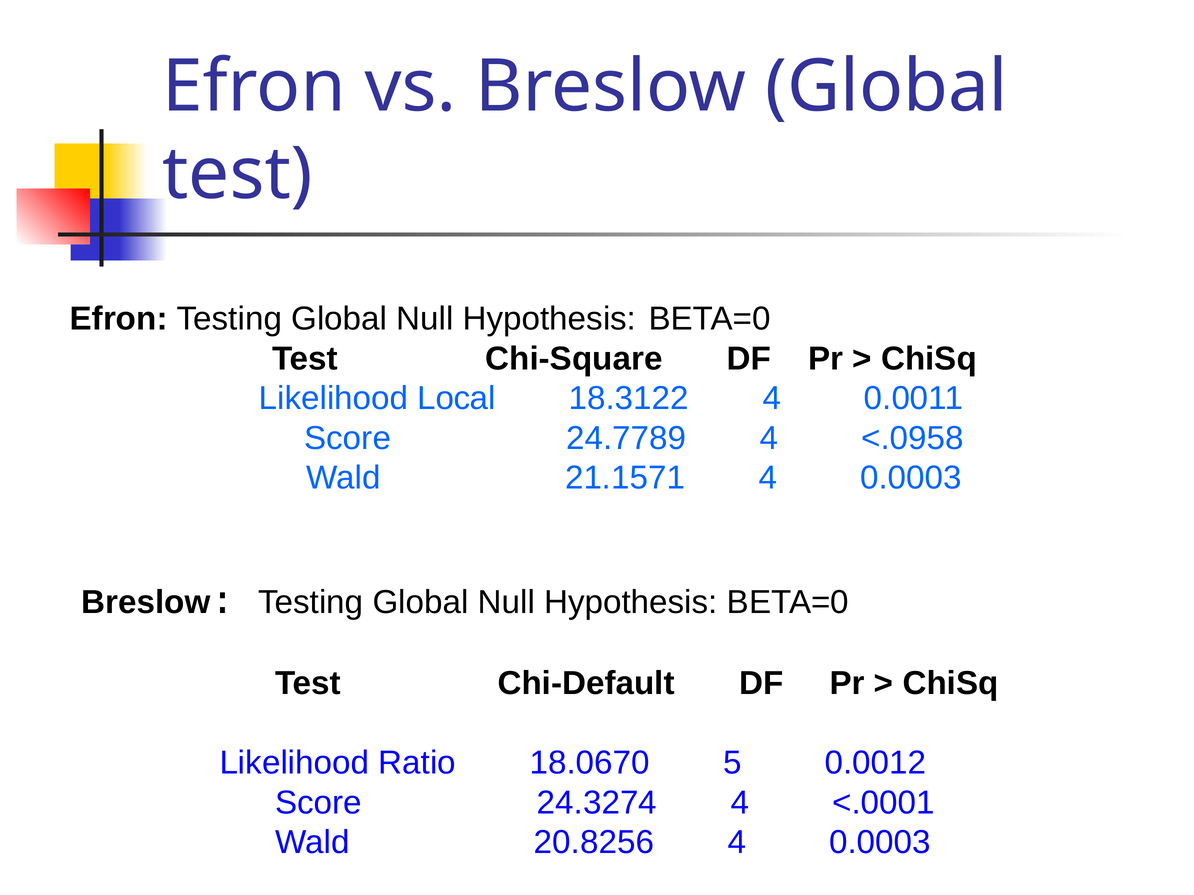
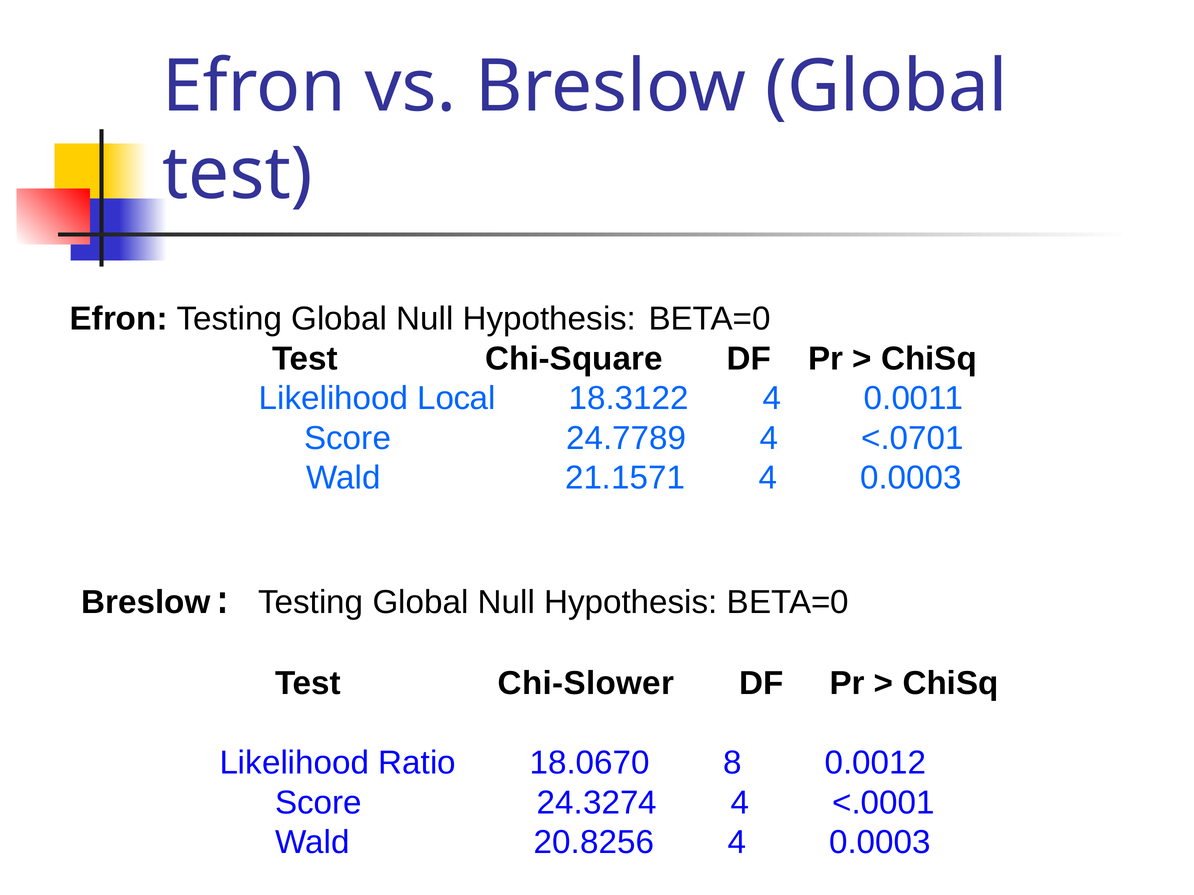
<.0958: <.0958 -> <.0701
Chi-Default: Chi-Default -> Chi-Slower
5: 5 -> 8
